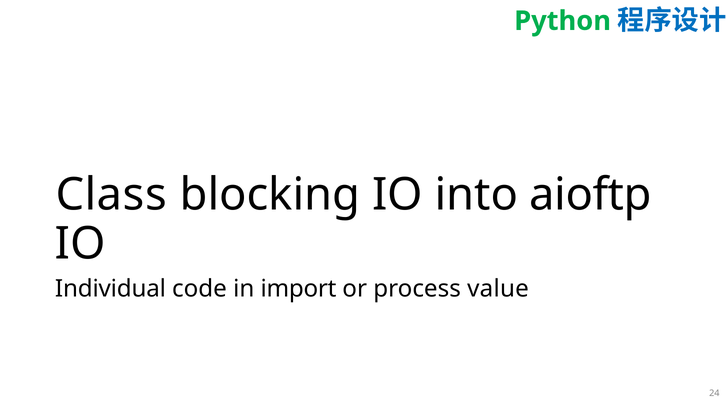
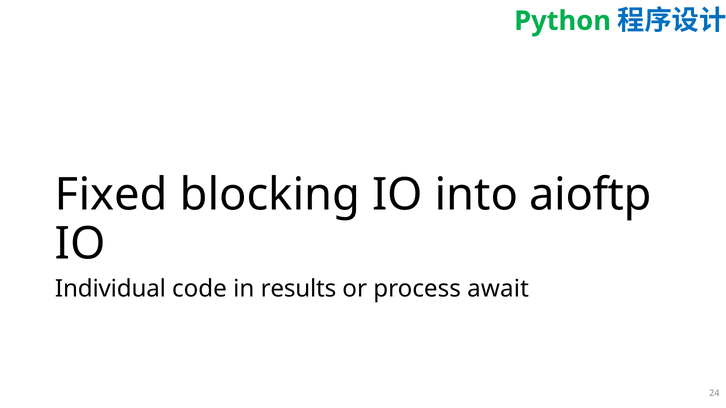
Class: Class -> Fixed
import: import -> results
value: value -> await
